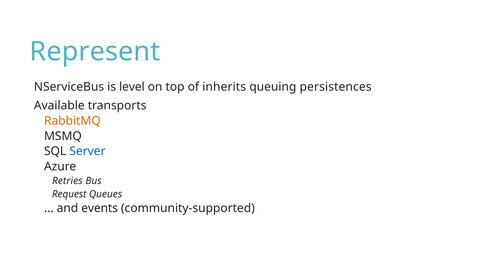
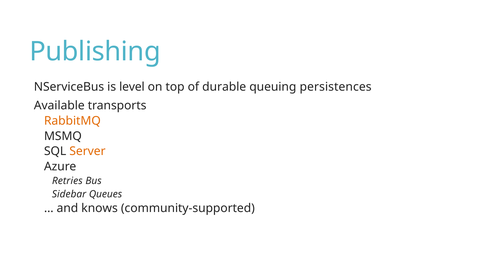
Represent: Represent -> Publishing
inherits: inherits -> durable
Server colour: blue -> orange
Request: Request -> Sidebar
events: events -> knows
